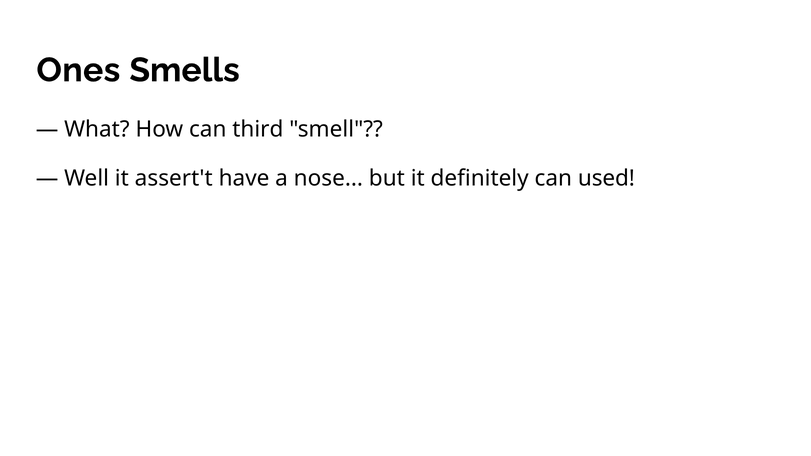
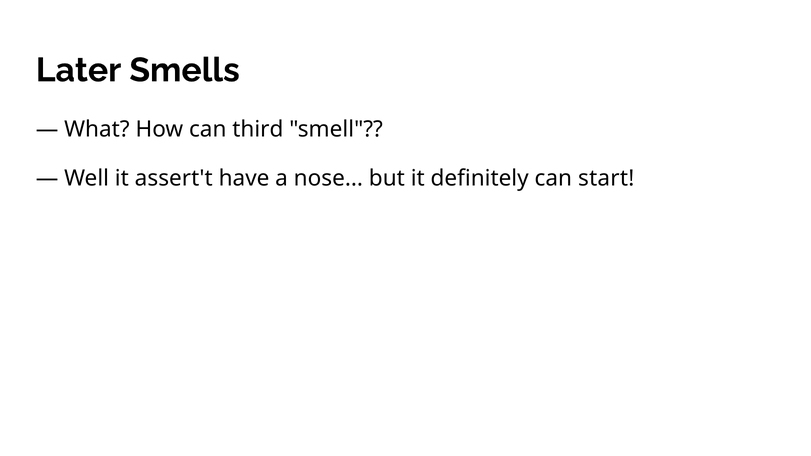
Ones: Ones -> Later
used: used -> start
